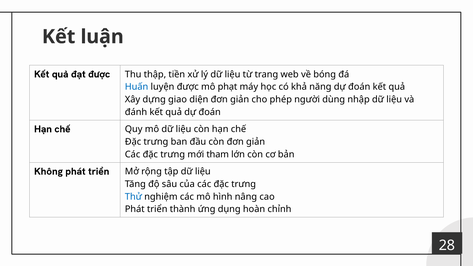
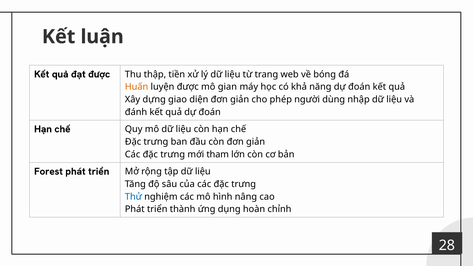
Huấn colour: blue -> orange
phạt: phạt -> gian
Không: Không -> Forest
